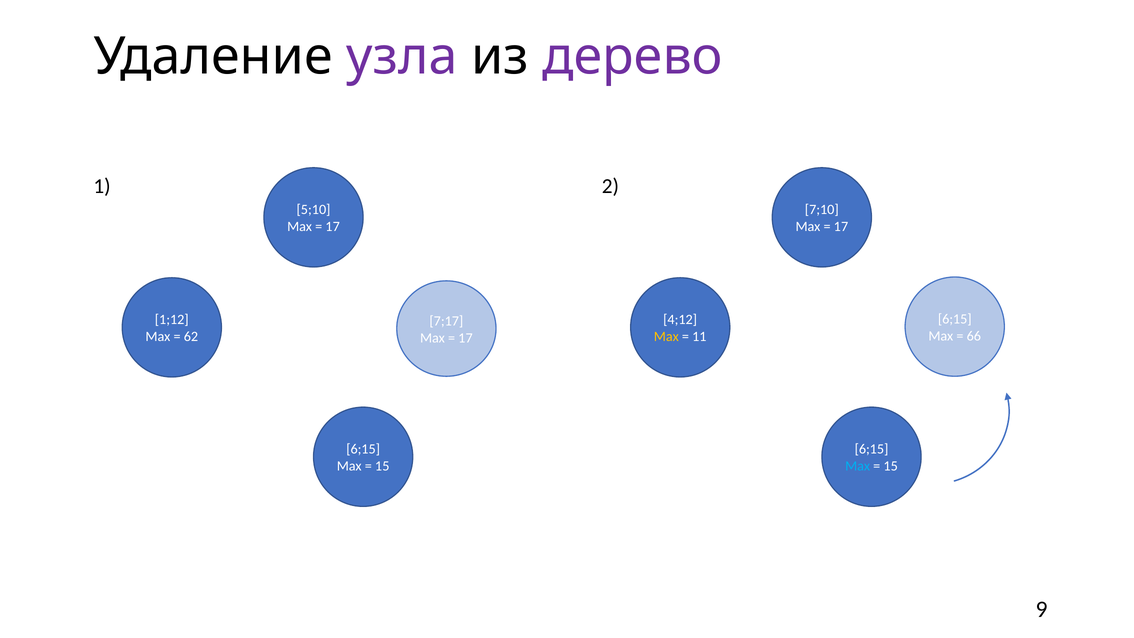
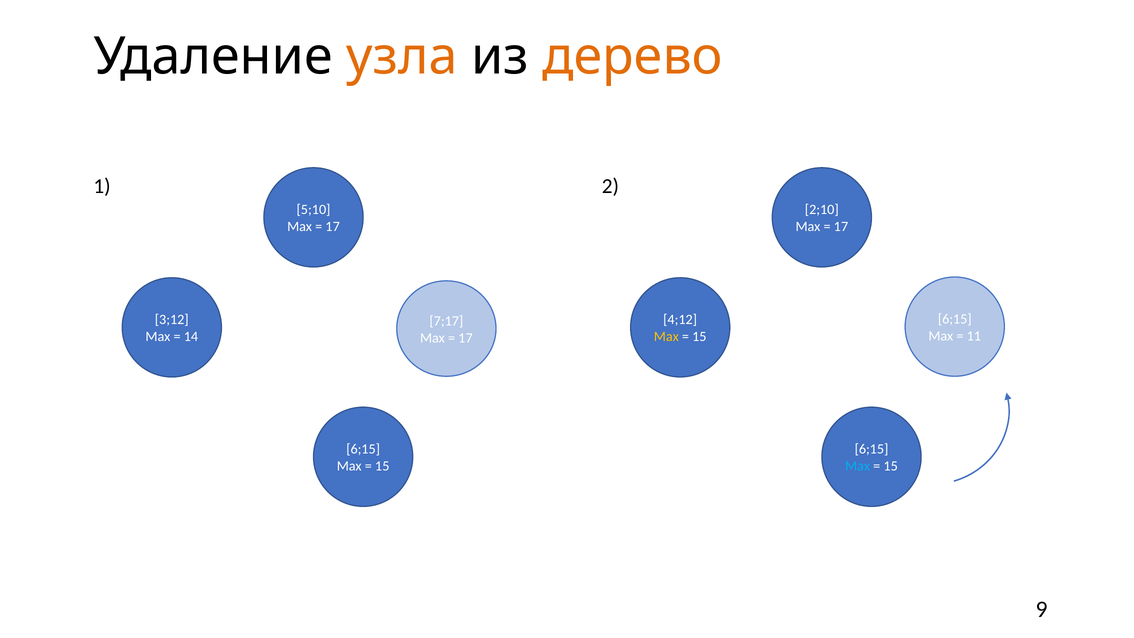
узла colour: purple -> orange
дерево colour: purple -> orange
7;10: 7;10 -> 2;10
1;12: 1;12 -> 3;12
66: 66 -> 11
62: 62 -> 14
11 at (699, 337): 11 -> 15
